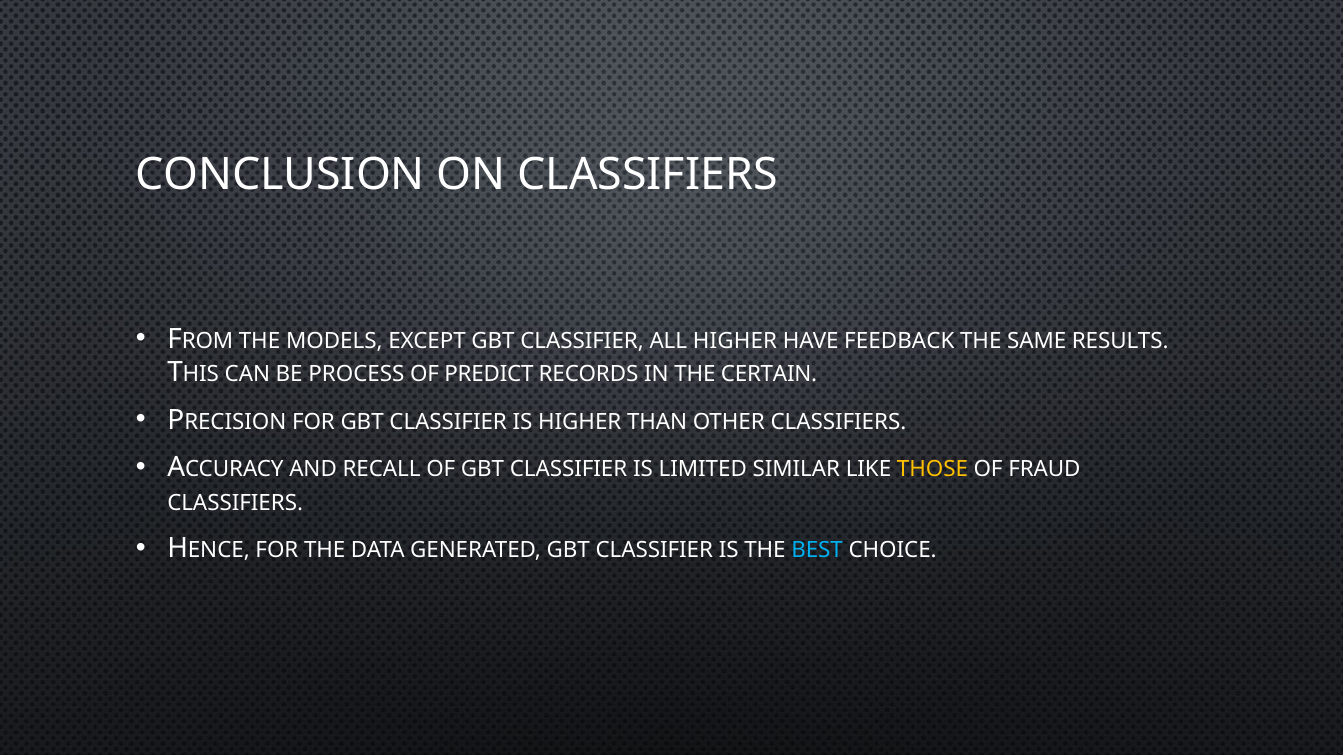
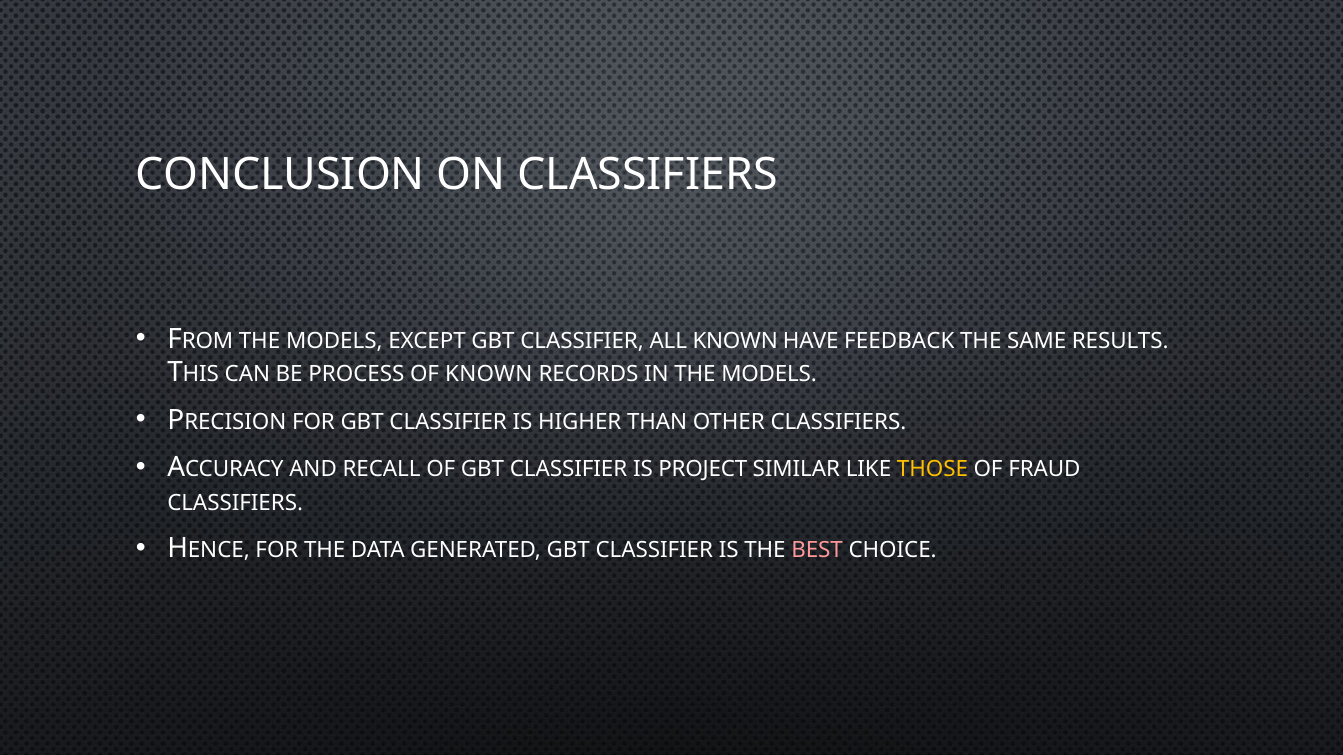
ALL HIGHER: HIGHER -> KNOWN
OF PREDICT: PREDICT -> KNOWN
IN THE CERTAIN: CERTAIN -> MODELS
LIMITED: LIMITED -> PROJECT
BEST colour: light blue -> pink
